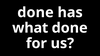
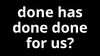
what at (30, 28): what -> done
